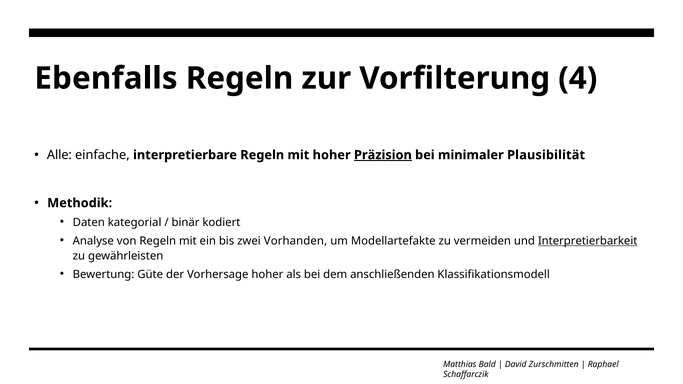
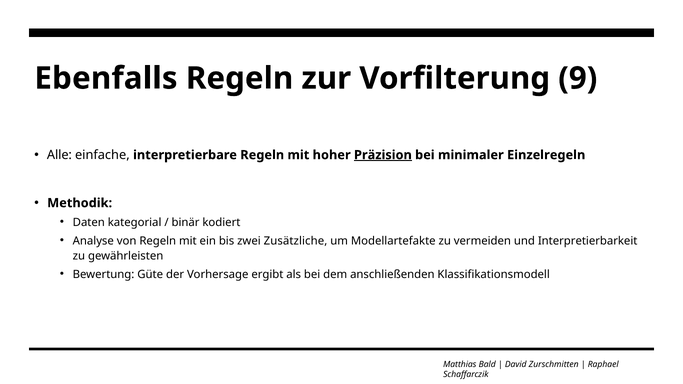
4: 4 -> 9
Plausibilität: Plausibilität -> Einzelregeln
Vorhanden: Vorhanden -> Zusätzliche
Interpretierbarkeit underline: present -> none
Vorhersage hoher: hoher -> ergibt
